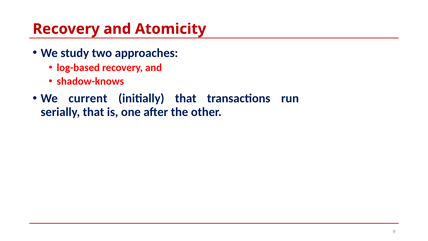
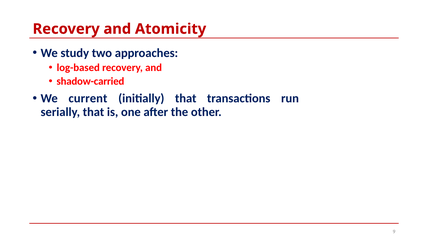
shadow-knows: shadow-knows -> shadow-carried
